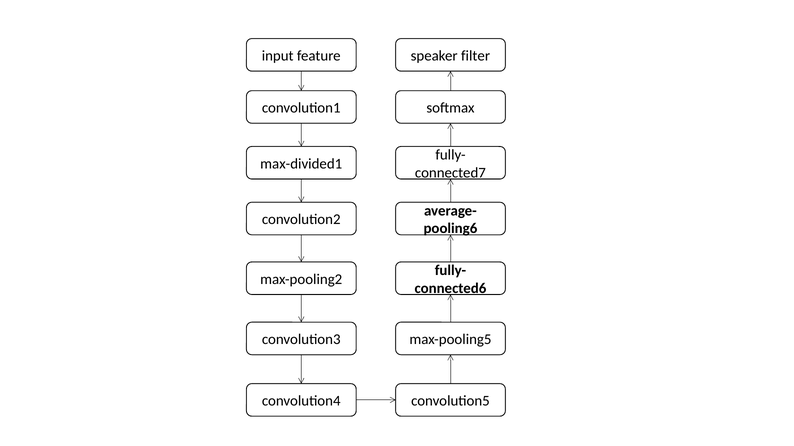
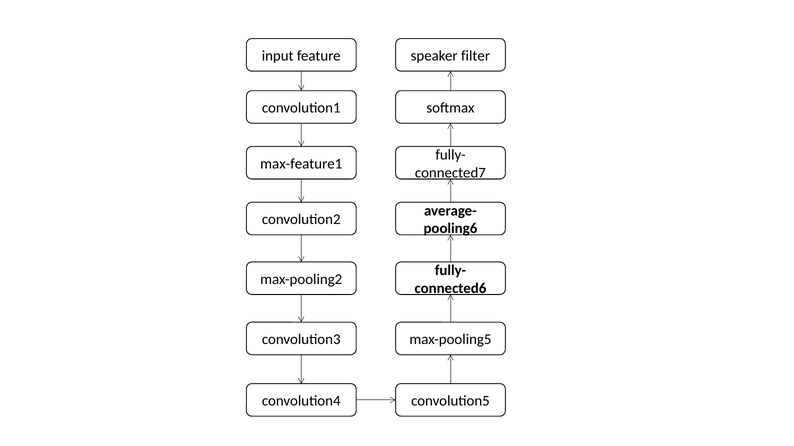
max-divided1: max-divided1 -> max-feature1
